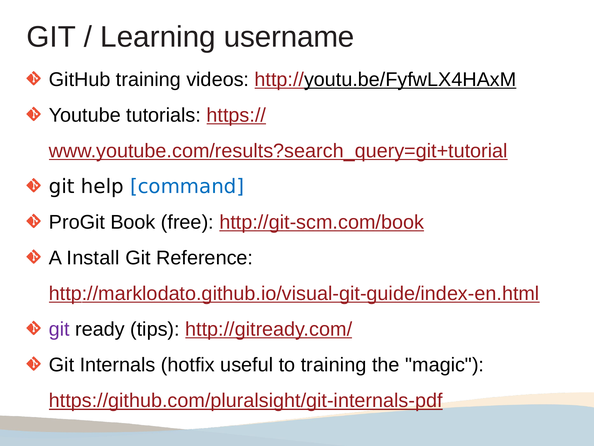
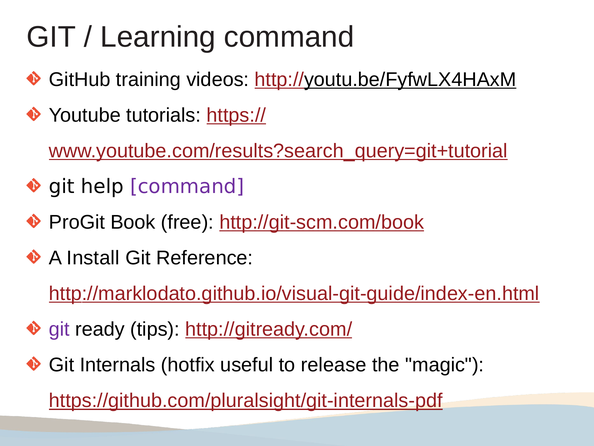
Learning username: username -> command
command at (187, 186) colour: blue -> purple
to training: training -> release
